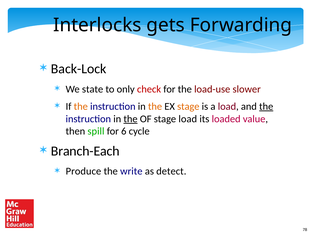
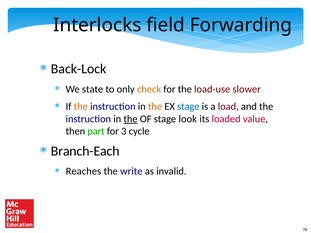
gets: gets -> field
check colour: red -> orange
stage at (188, 107) colour: orange -> blue
the at (266, 107) underline: present -> none
stage load: load -> look
spill: spill -> part
6: 6 -> 3
Produce: Produce -> Reaches
detect: detect -> invalid
